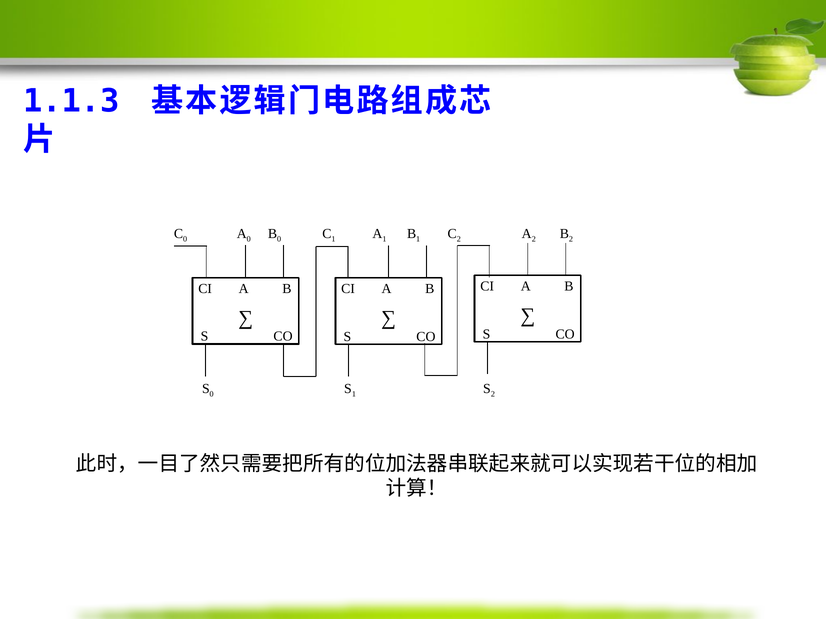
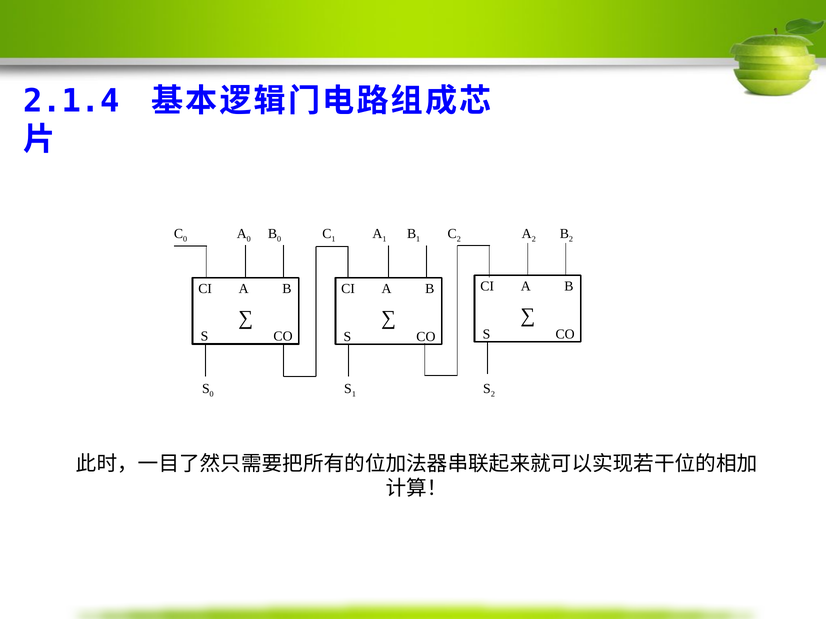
1.1.3: 1.1.3 -> 2.1.4
